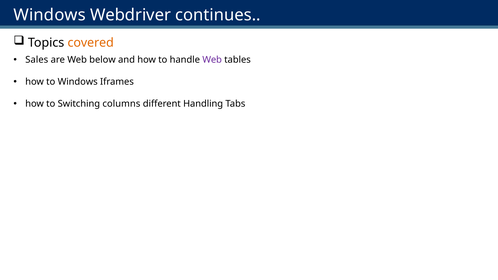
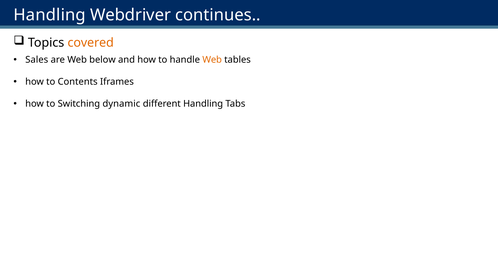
Windows at (50, 15): Windows -> Handling
Web at (212, 60) colour: purple -> orange
to Windows: Windows -> Contents
columns: columns -> dynamic
